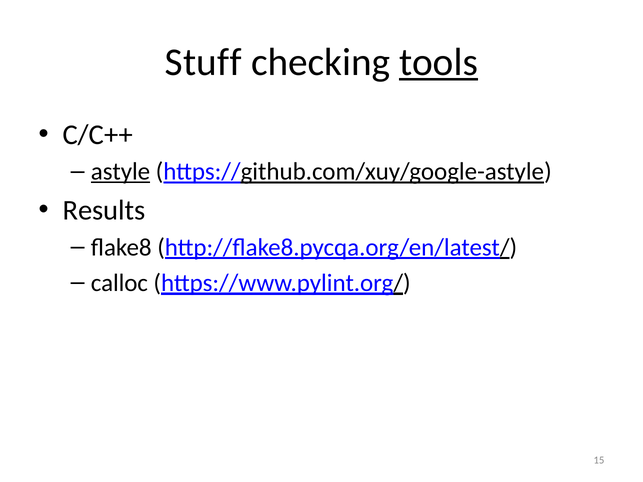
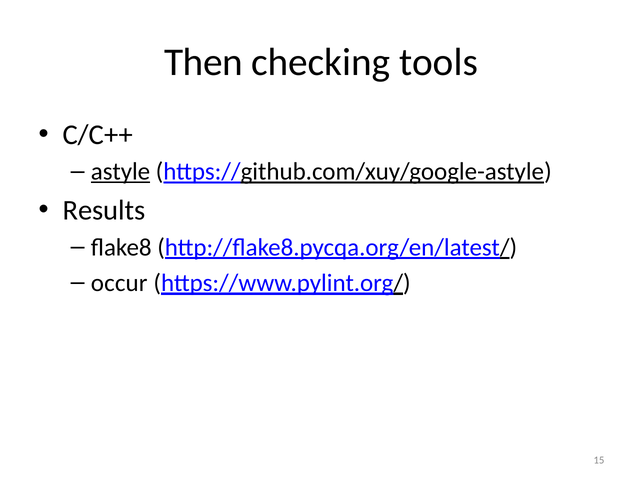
Stuff: Stuff -> Then
tools underline: present -> none
calloc: calloc -> occur
